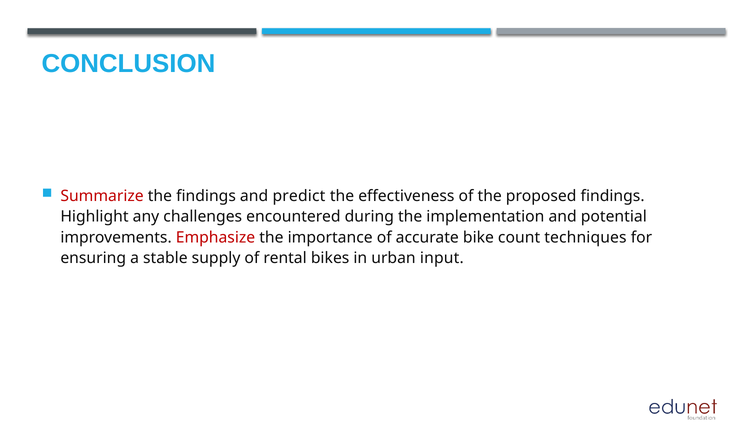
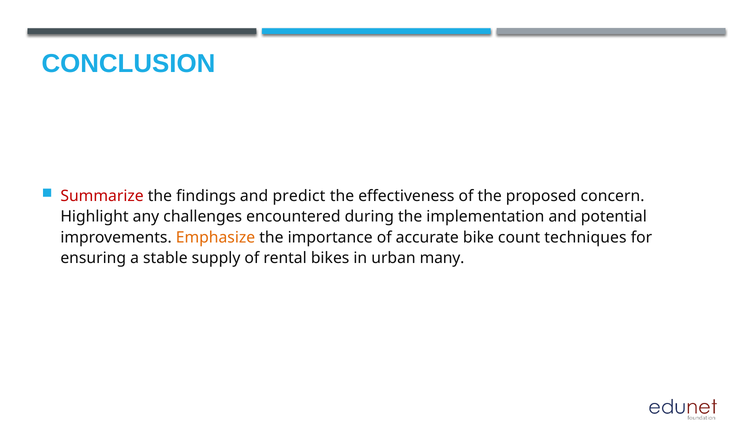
proposed findings: findings -> concern
Emphasize colour: red -> orange
input: input -> many
